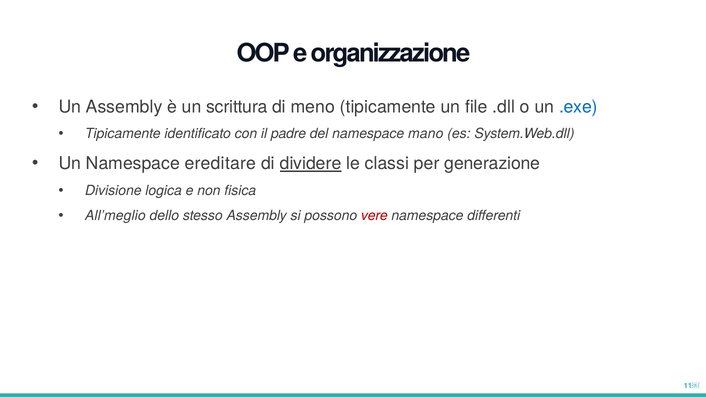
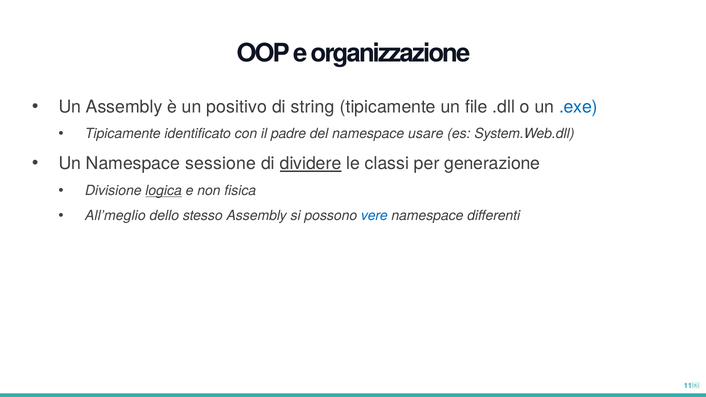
scrittura: scrittura -> positivo
meno: meno -> string
mano: mano -> usare
ereditare: ereditare -> sessione
logica underline: none -> present
vere colour: red -> blue
